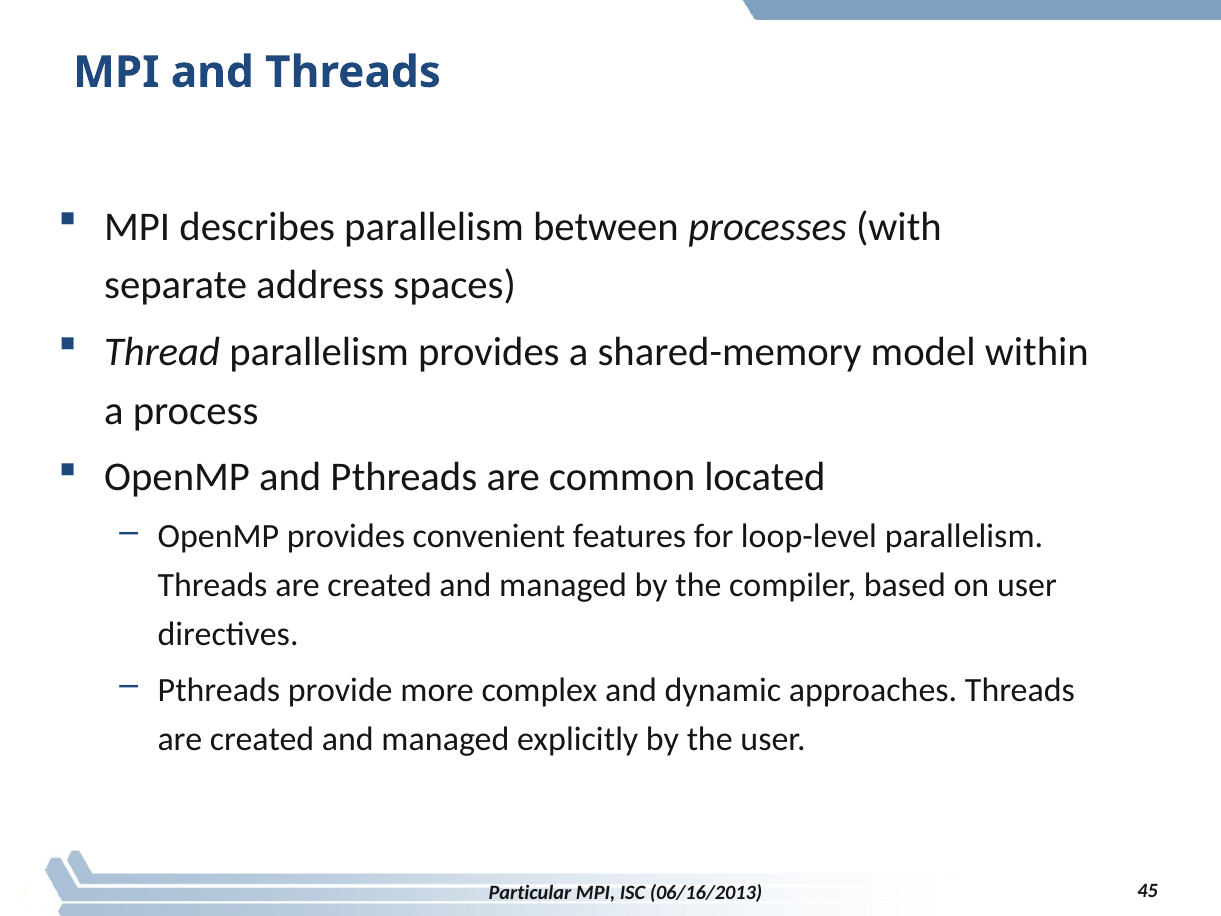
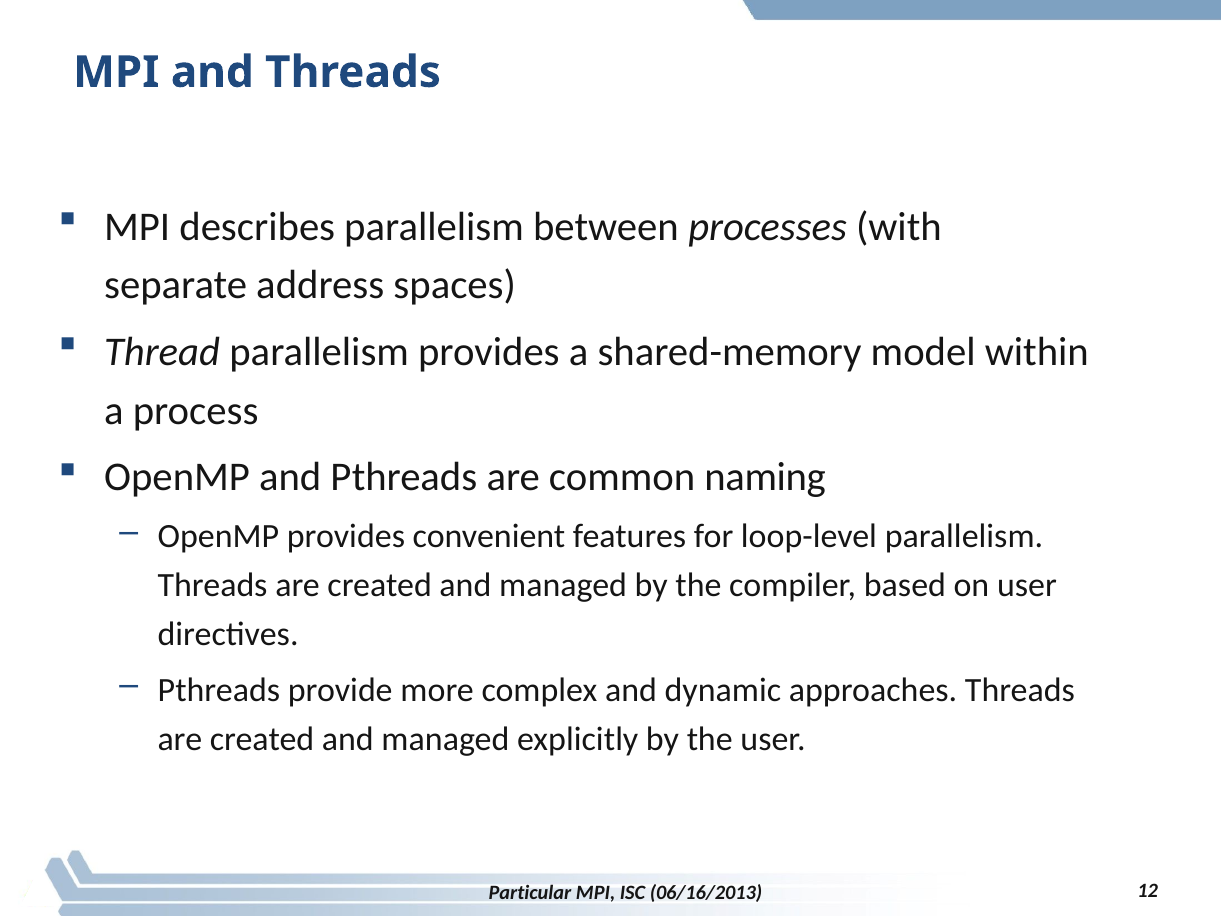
located: located -> naming
45: 45 -> 12
